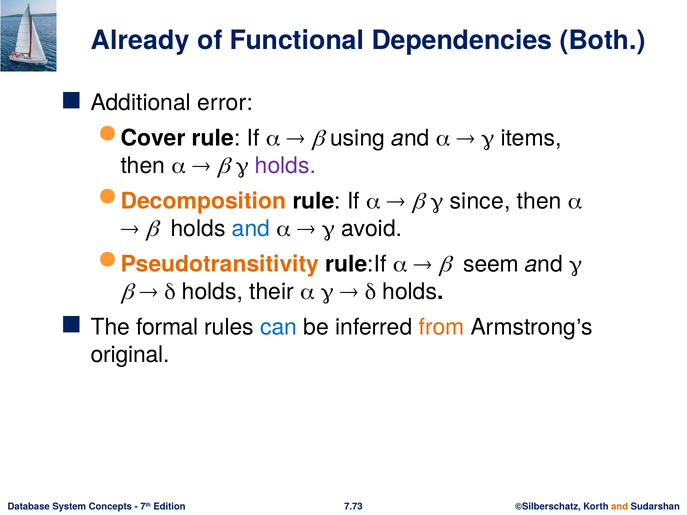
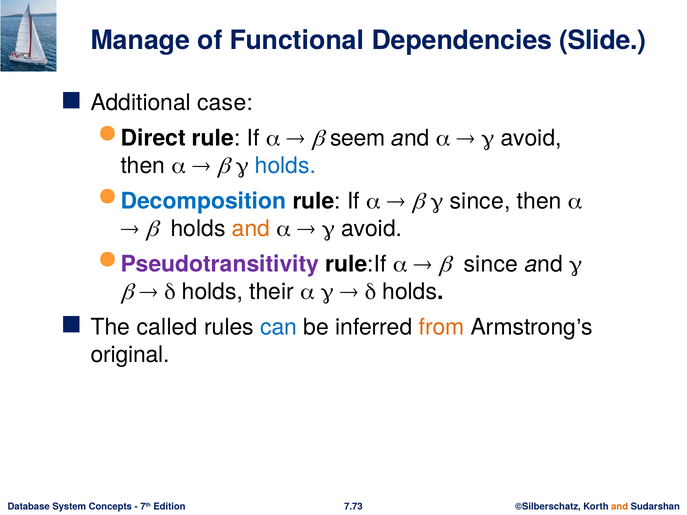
Already: Already -> Manage
Both: Both -> Slide
error: error -> case
Cover: Cover -> Direct
using: using -> seem
items at (531, 138): items -> avoid
holds at (285, 166) colour: purple -> blue
Decomposition colour: orange -> blue
and at (251, 229) colour: blue -> orange
Pseudotransitivity colour: orange -> purple
seem at (491, 264): seem -> since
formal: formal -> called
